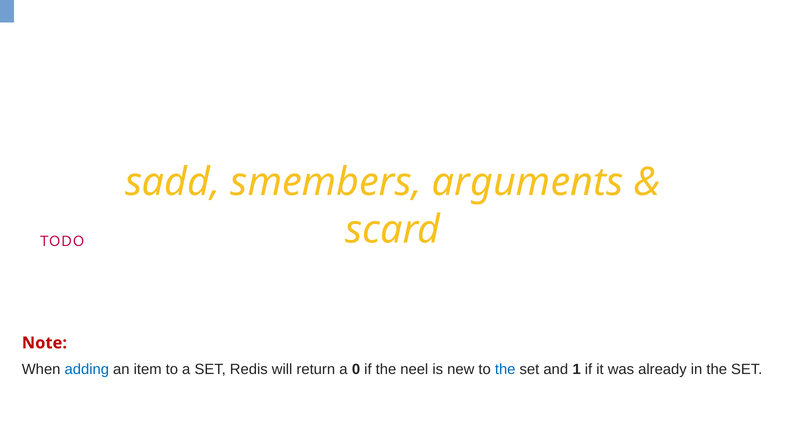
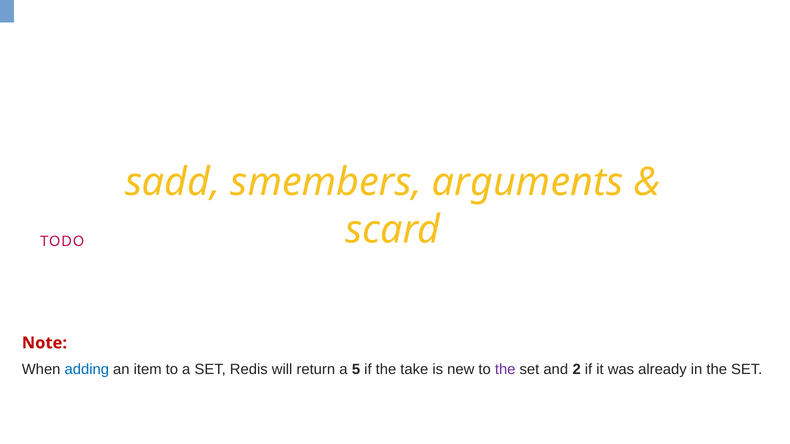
0: 0 -> 5
neel: neel -> take
the at (505, 370) colour: blue -> purple
1: 1 -> 2
